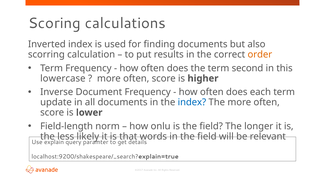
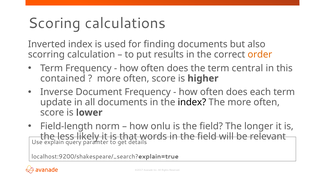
second: second -> central
lowercase: lowercase -> contained
index at (192, 102) colour: blue -> black
